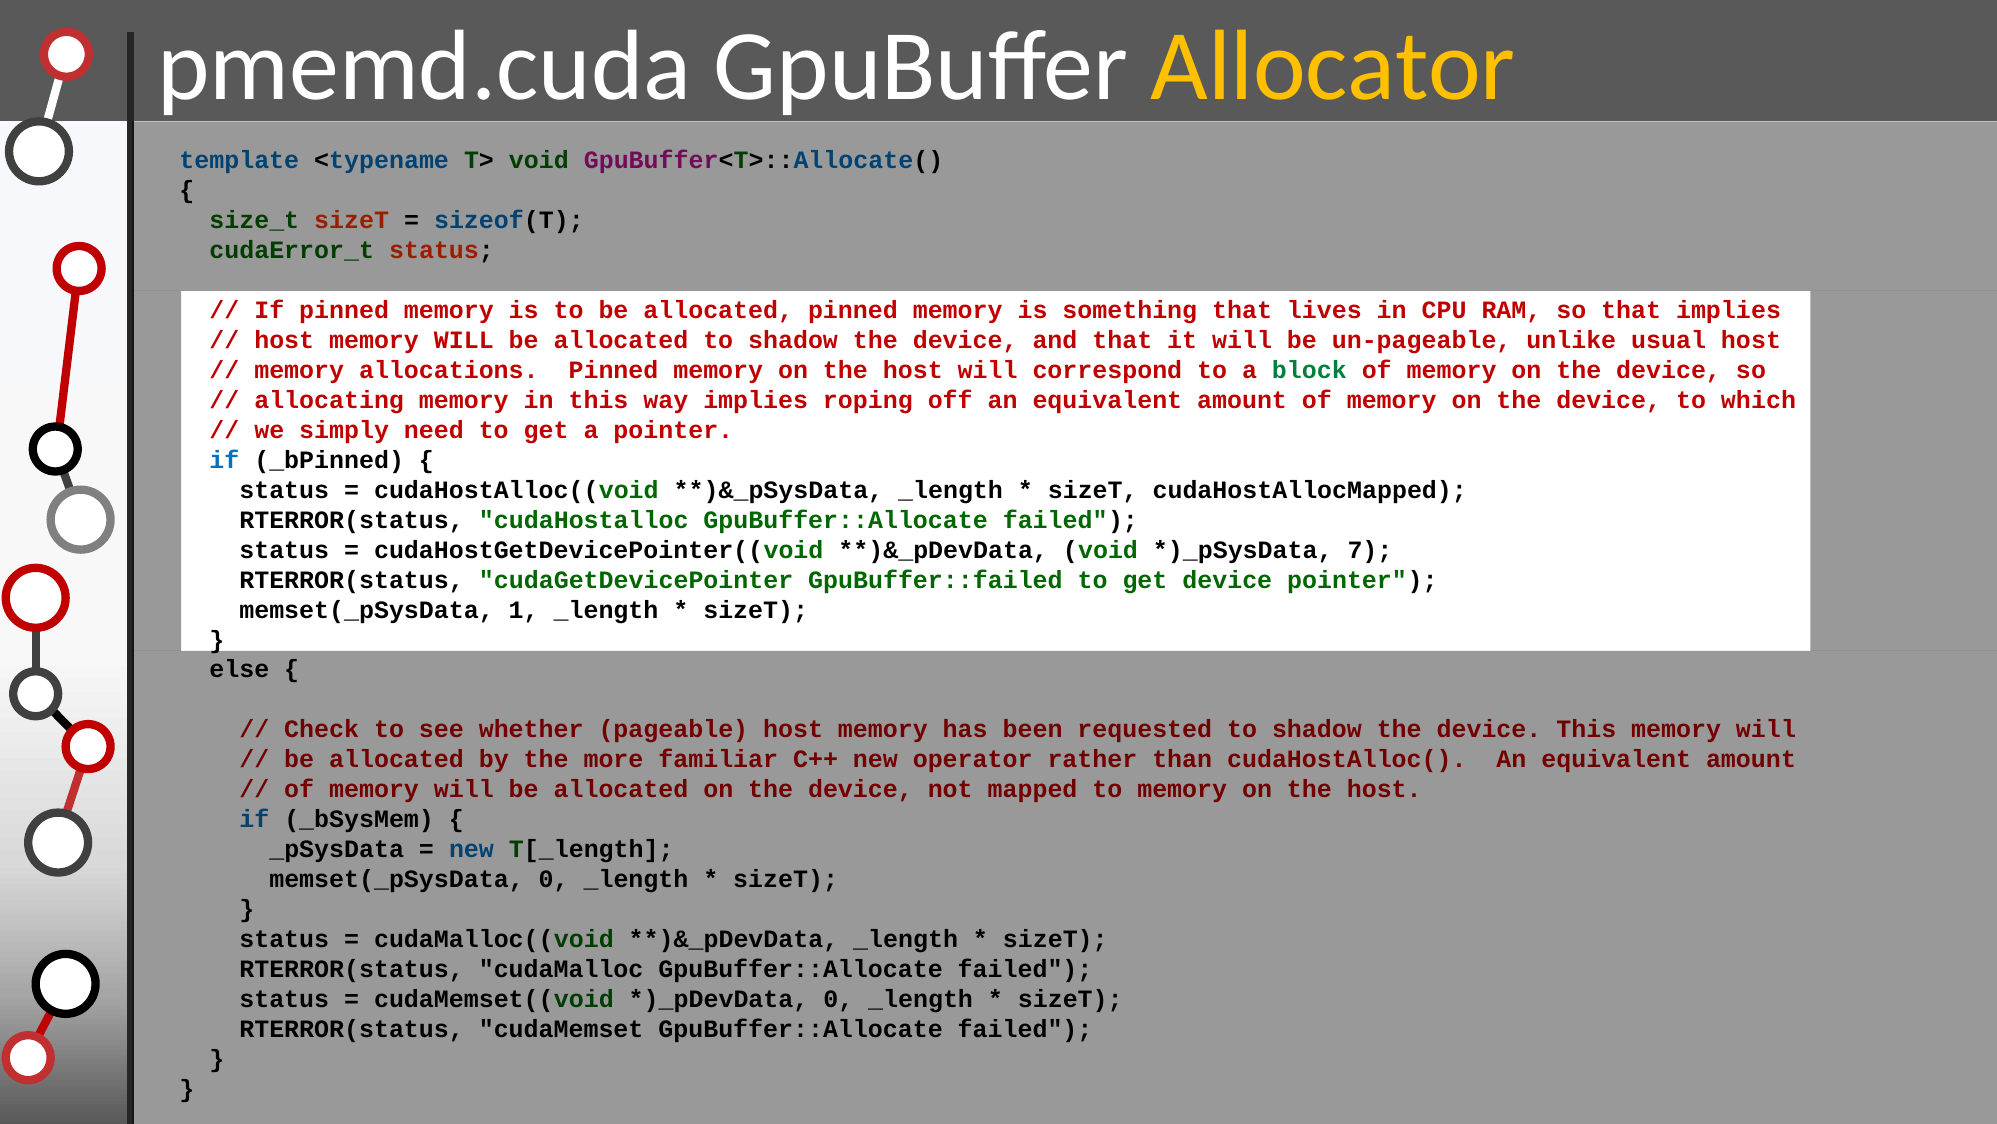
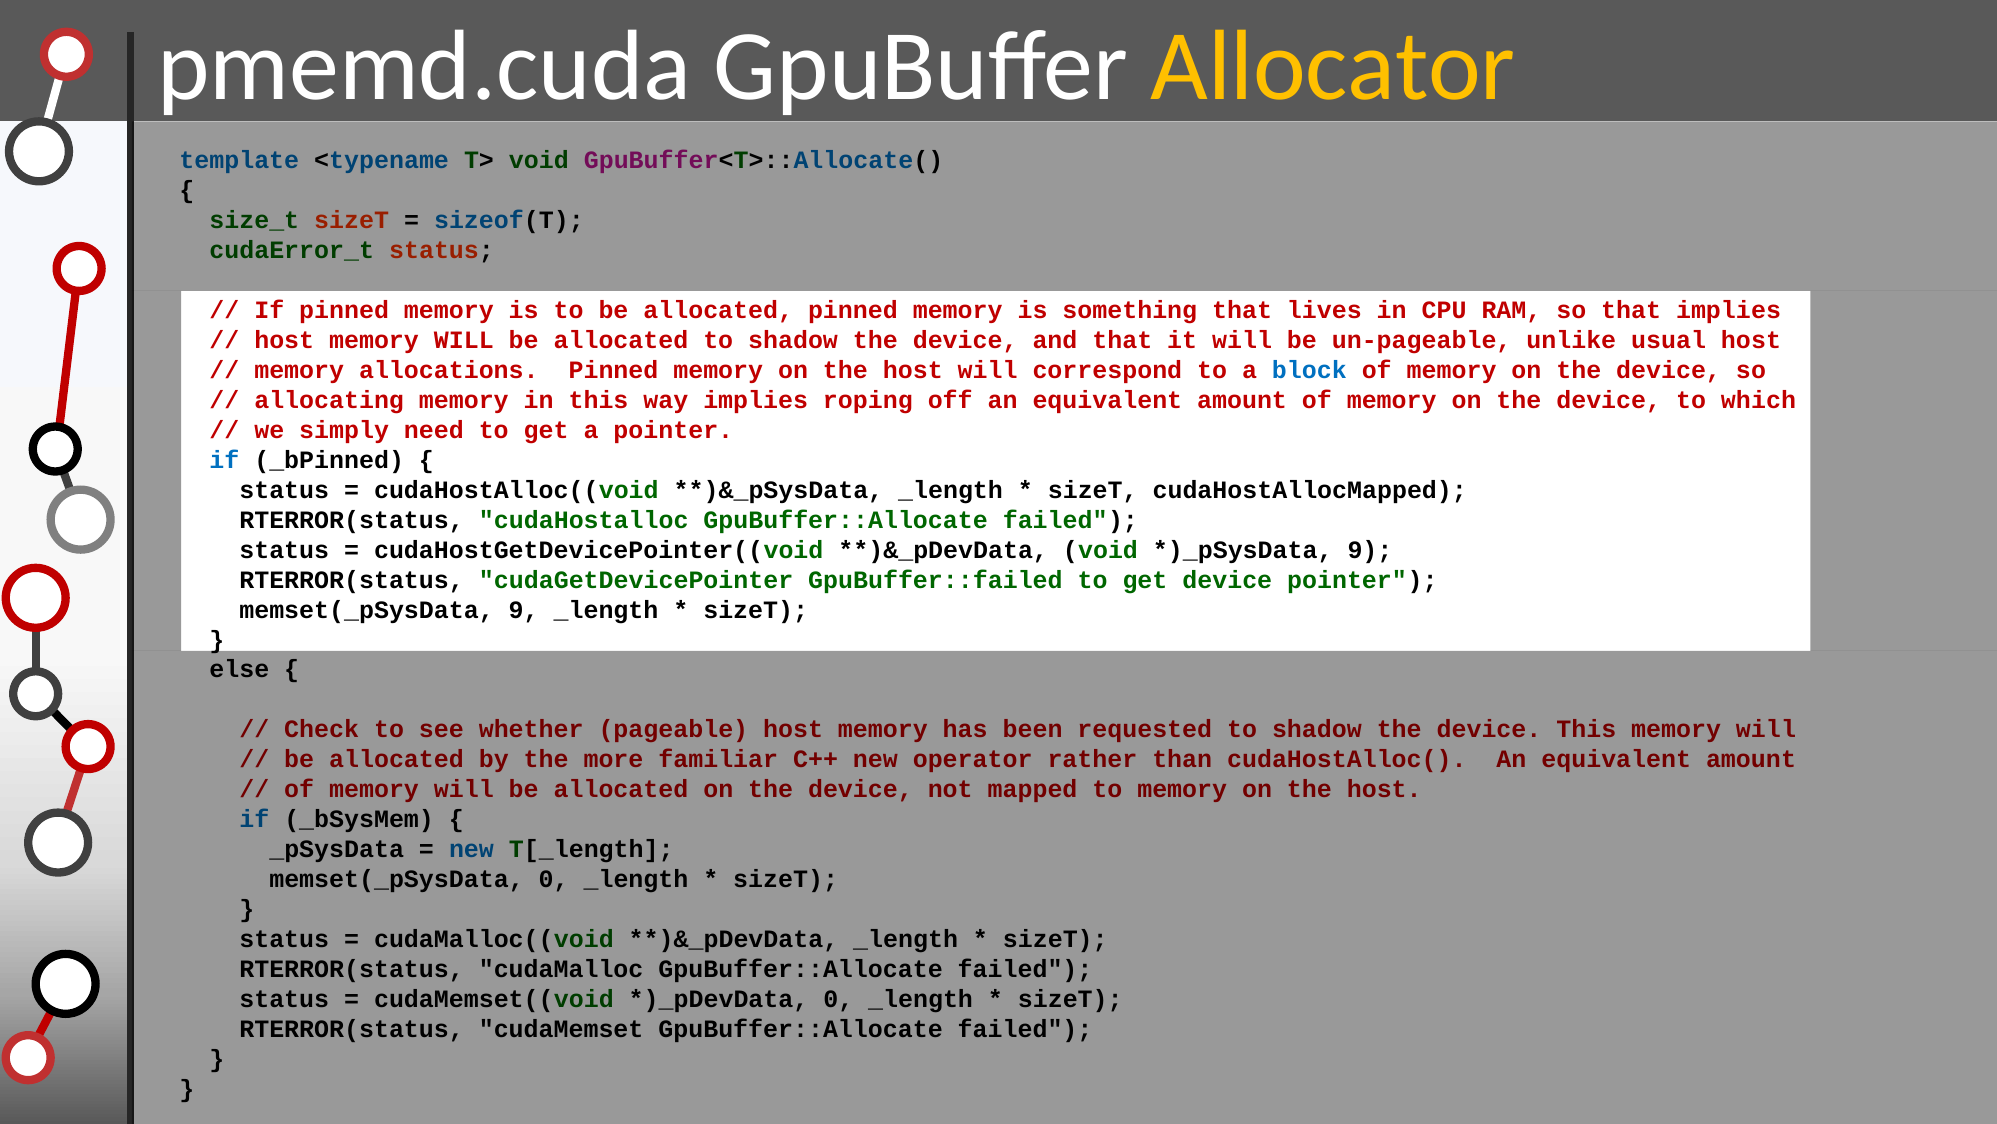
block colour: green -> blue
7 at (1370, 550): 7 -> 9
memset(_pSysData 1: 1 -> 9
